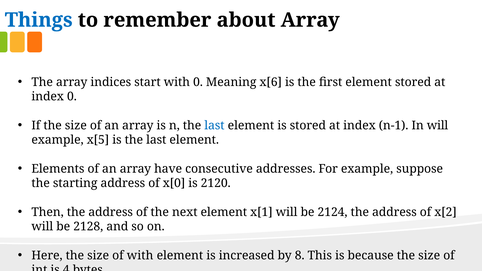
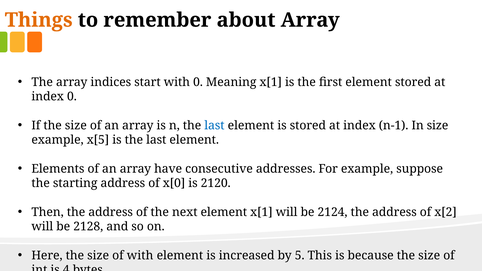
Things colour: blue -> orange
Meaning x[6: x[6 -> x[1
In will: will -> size
8: 8 -> 5
